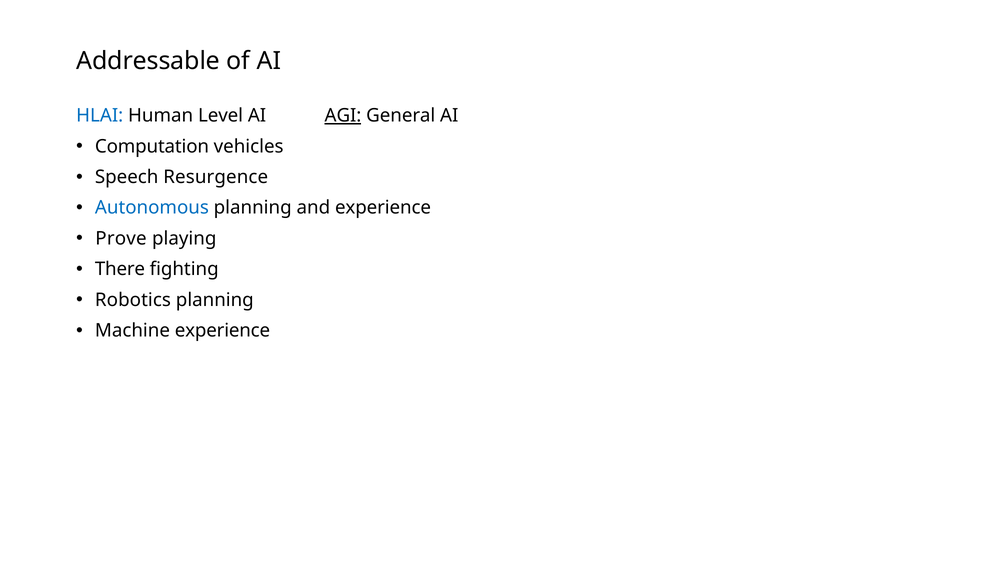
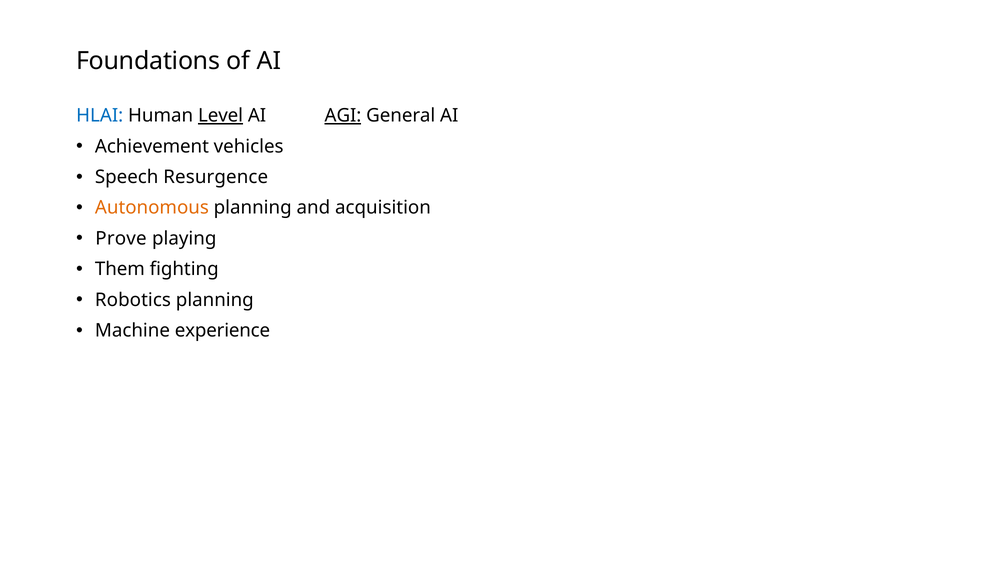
Addressable: Addressable -> Foundations
Level underline: none -> present
Computation: Computation -> Achievement
Autonomous colour: blue -> orange
and experience: experience -> acquisition
There: There -> Them
